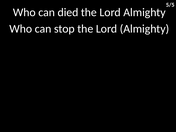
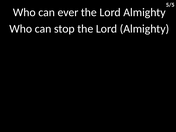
died: died -> ever
